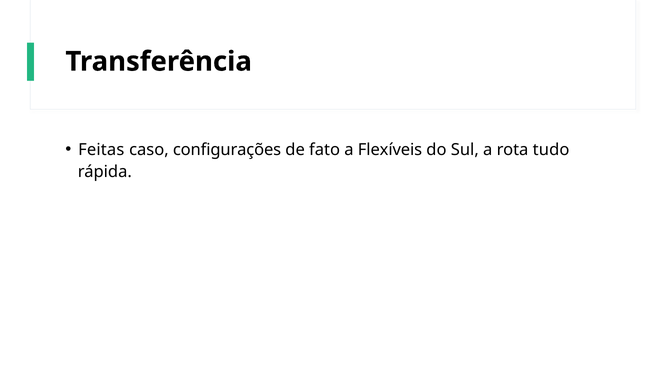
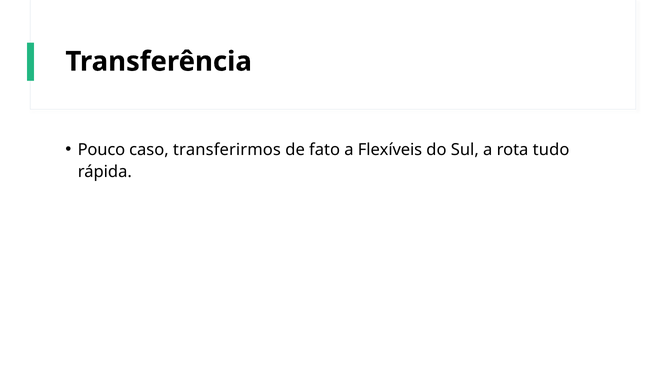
Feitas: Feitas -> Pouco
configurações: configurações -> transferirmos
